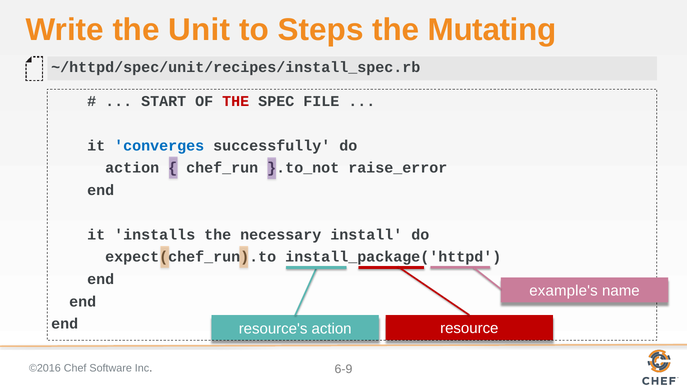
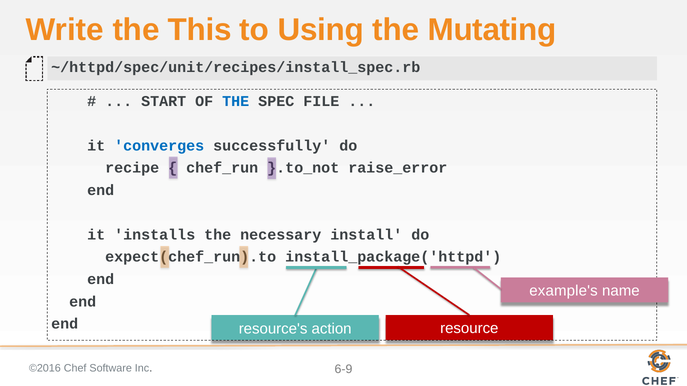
Unit: Unit -> This
Steps: Steps -> Using
THE at (236, 101) colour: red -> blue
action at (132, 168): action -> recipe
